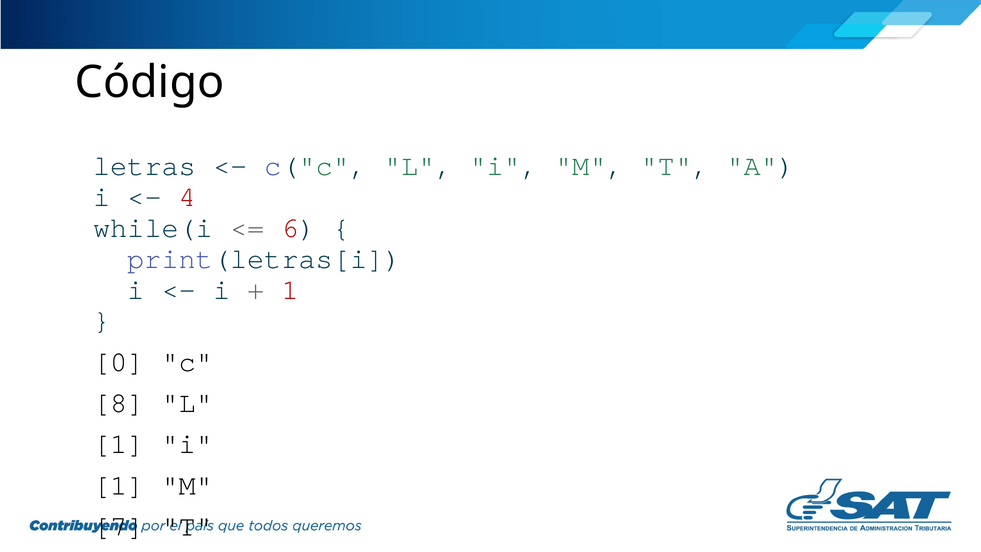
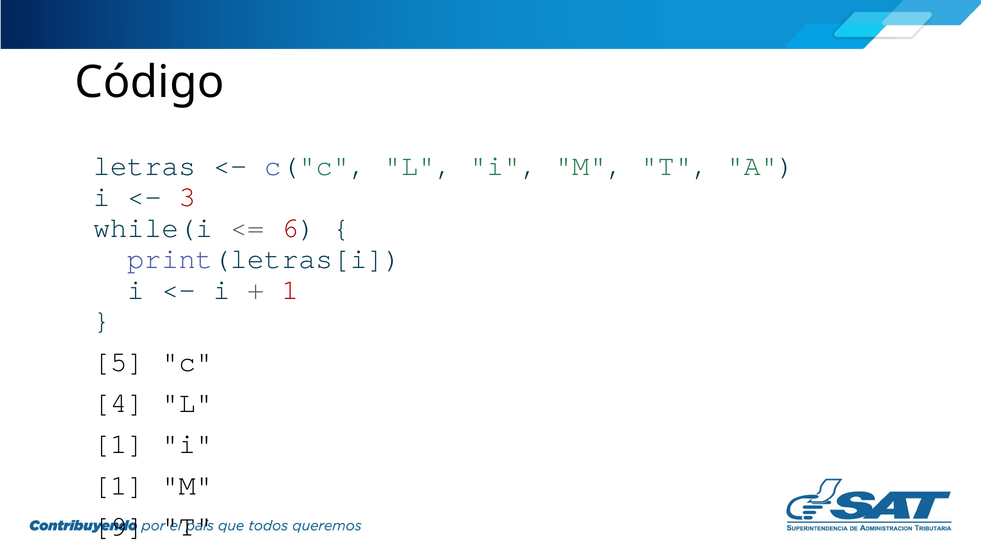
4: 4 -> 3
0: 0 -> 5
8: 8 -> 4
7: 7 -> 9
